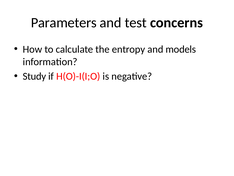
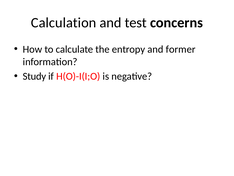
Parameters: Parameters -> Calculation
models: models -> former
